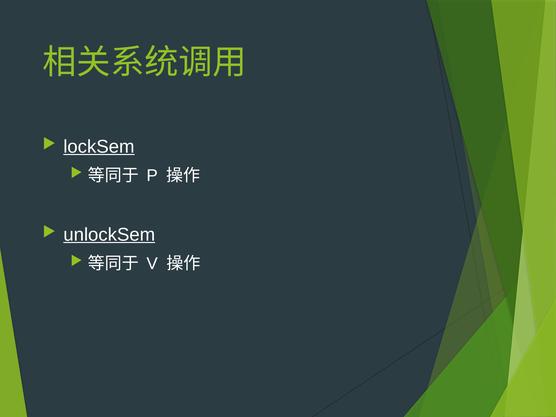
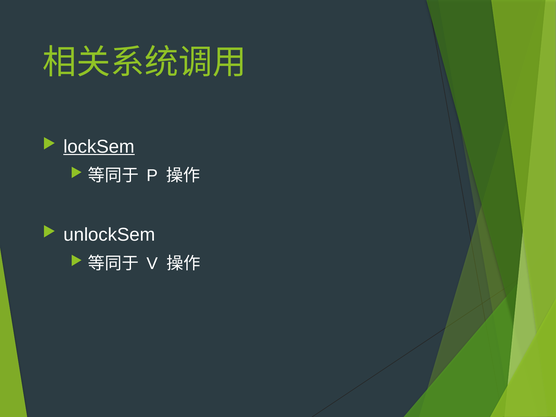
unlockSem underline: present -> none
